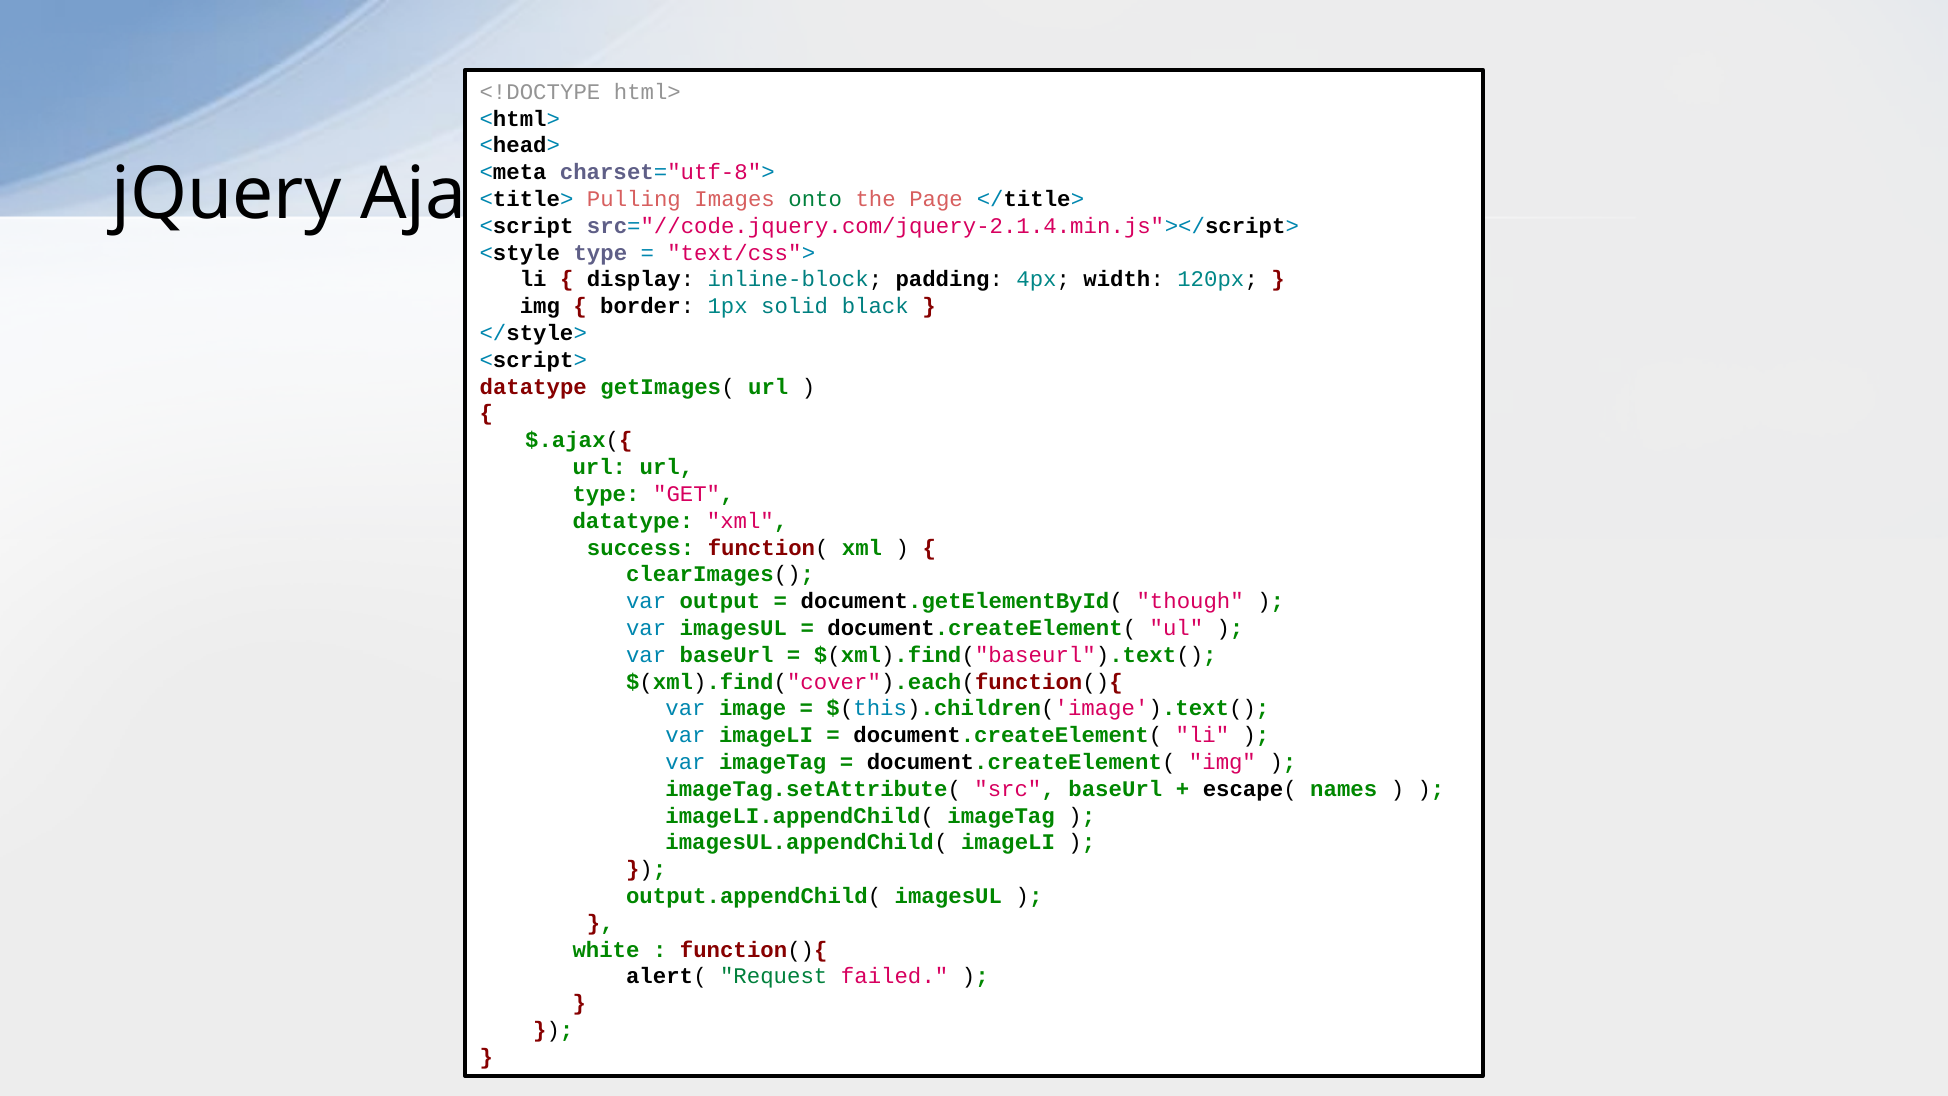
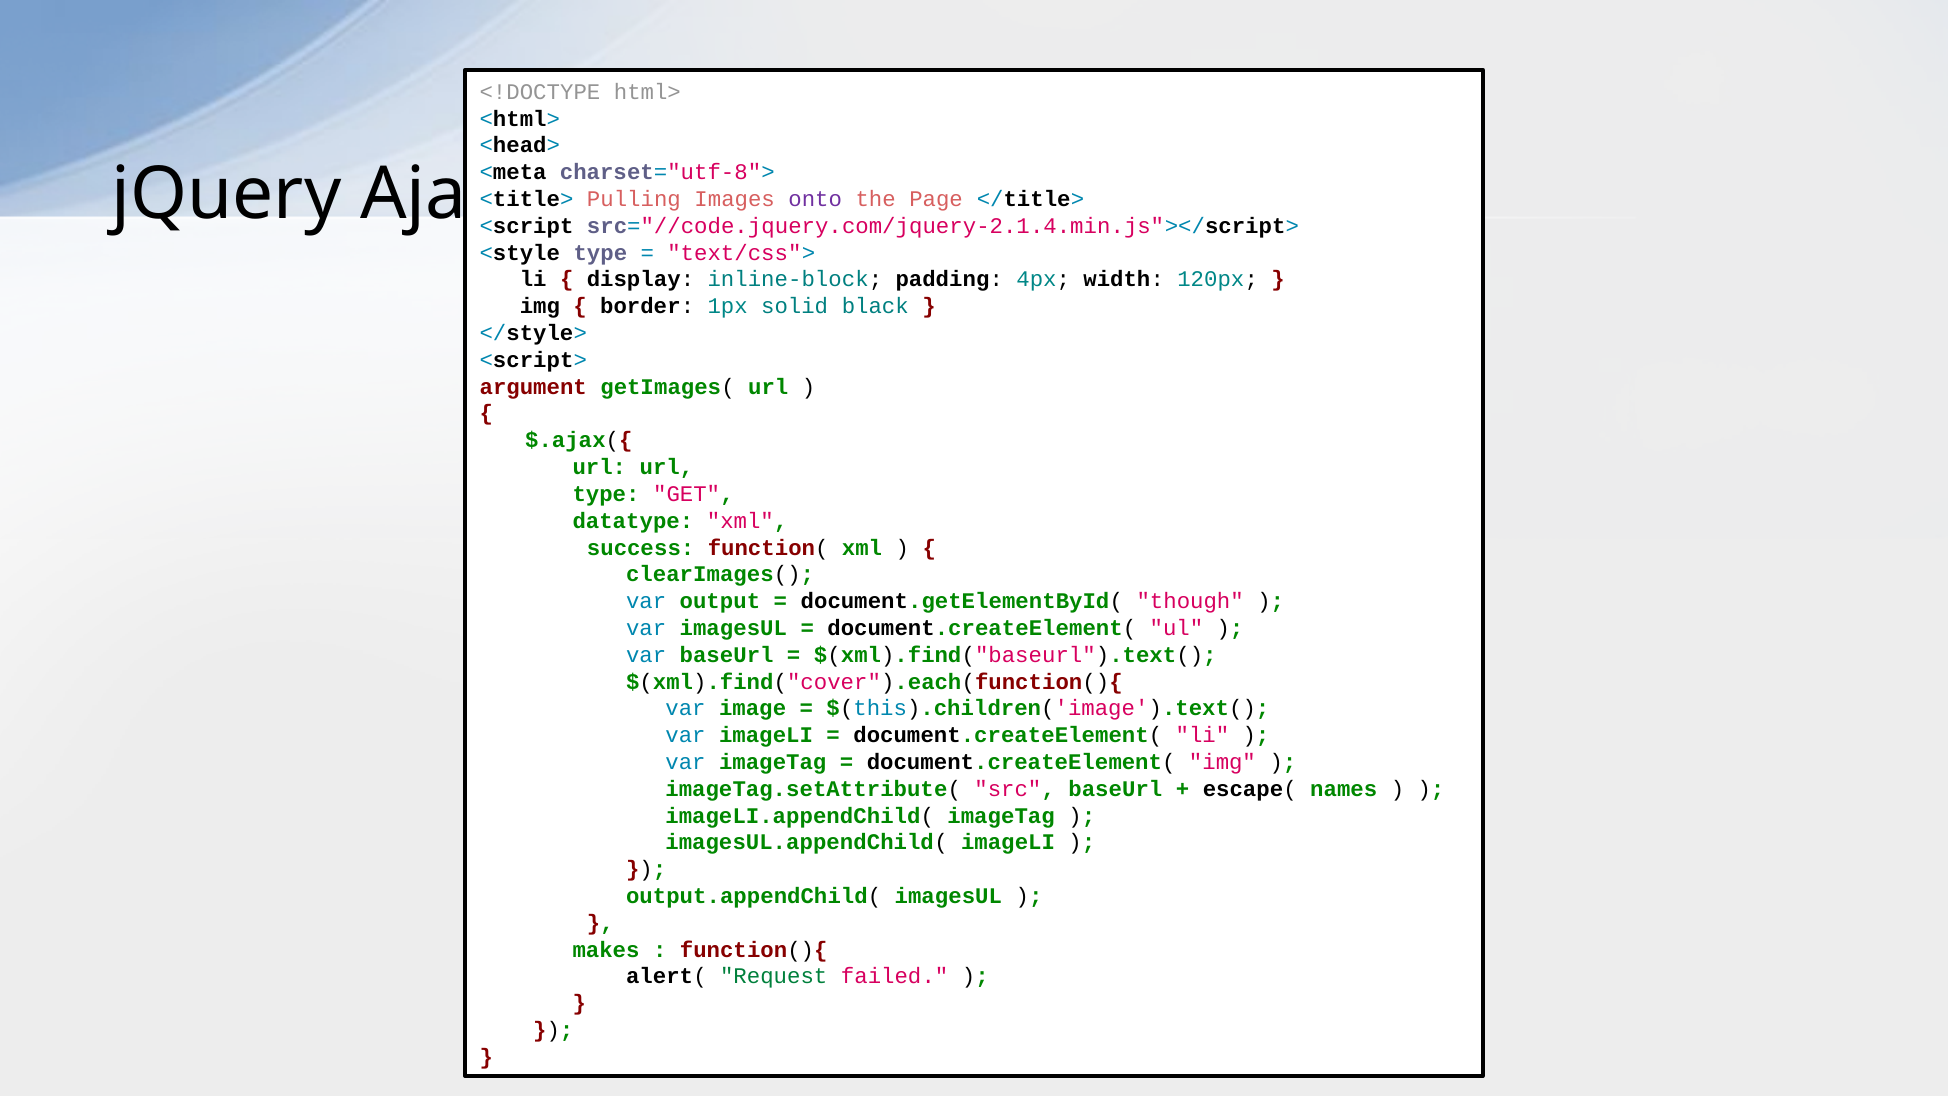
onto colour: green -> purple
datatype at (533, 387): datatype -> argument
white: white -> makes
